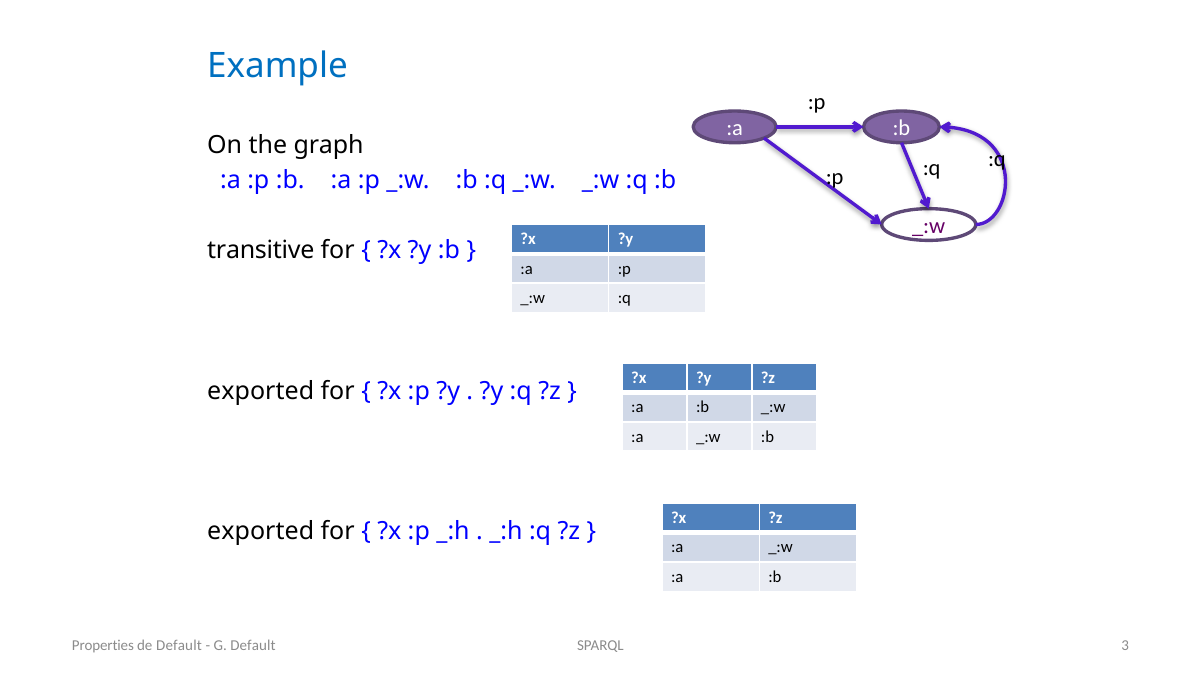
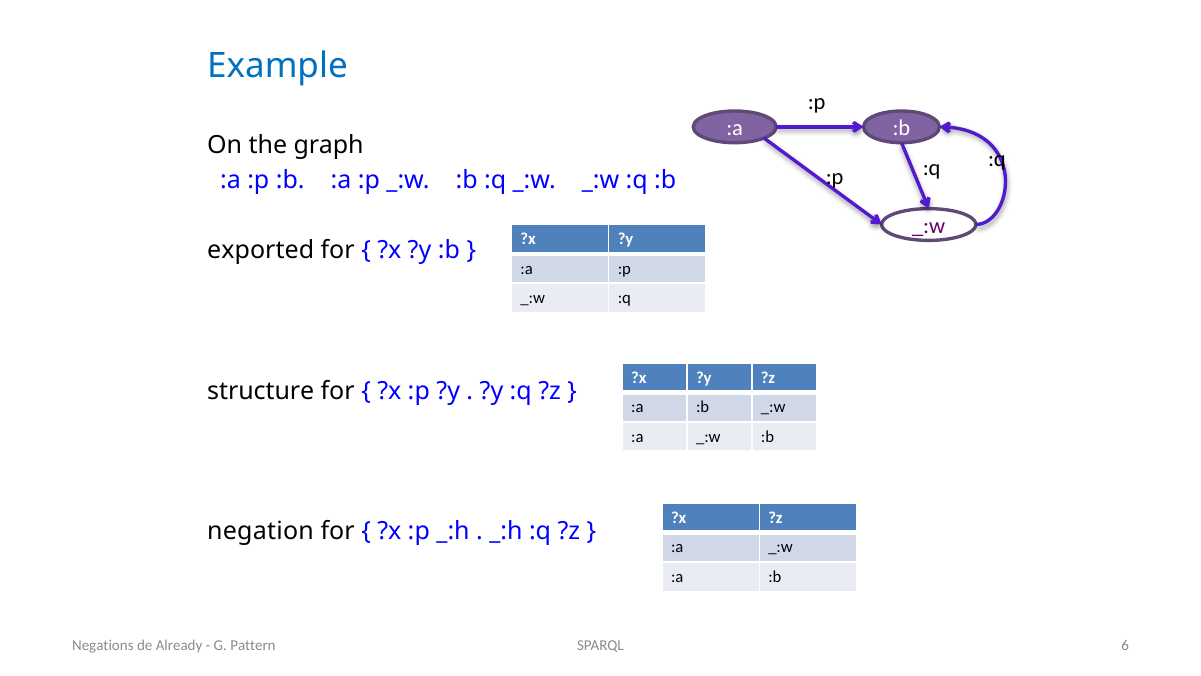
transitive: transitive -> exported
exported at (261, 391): exported -> structure
exported at (261, 531): exported -> negation
Properties: Properties -> Negations
de Default: Default -> Already
G Default: Default -> Pattern
3: 3 -> 6
